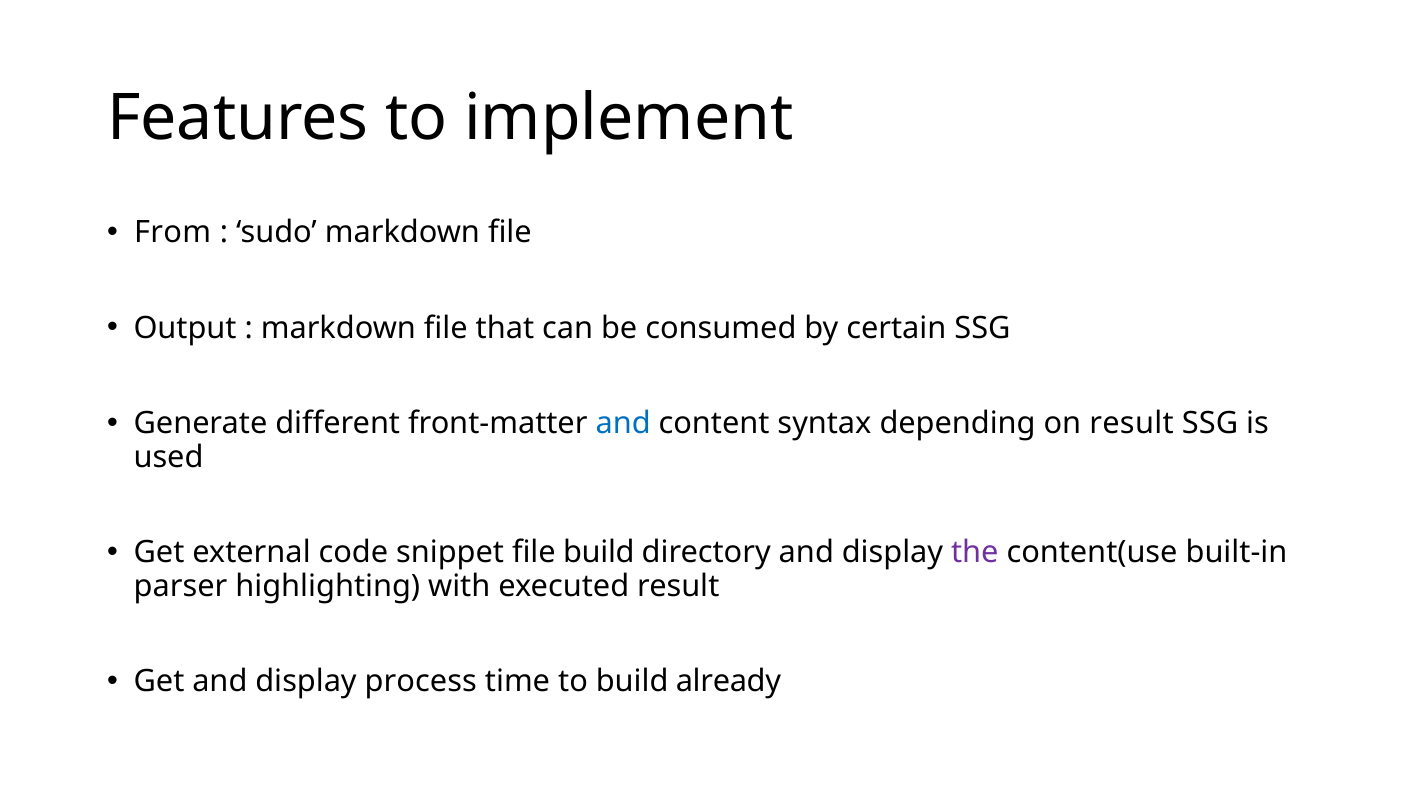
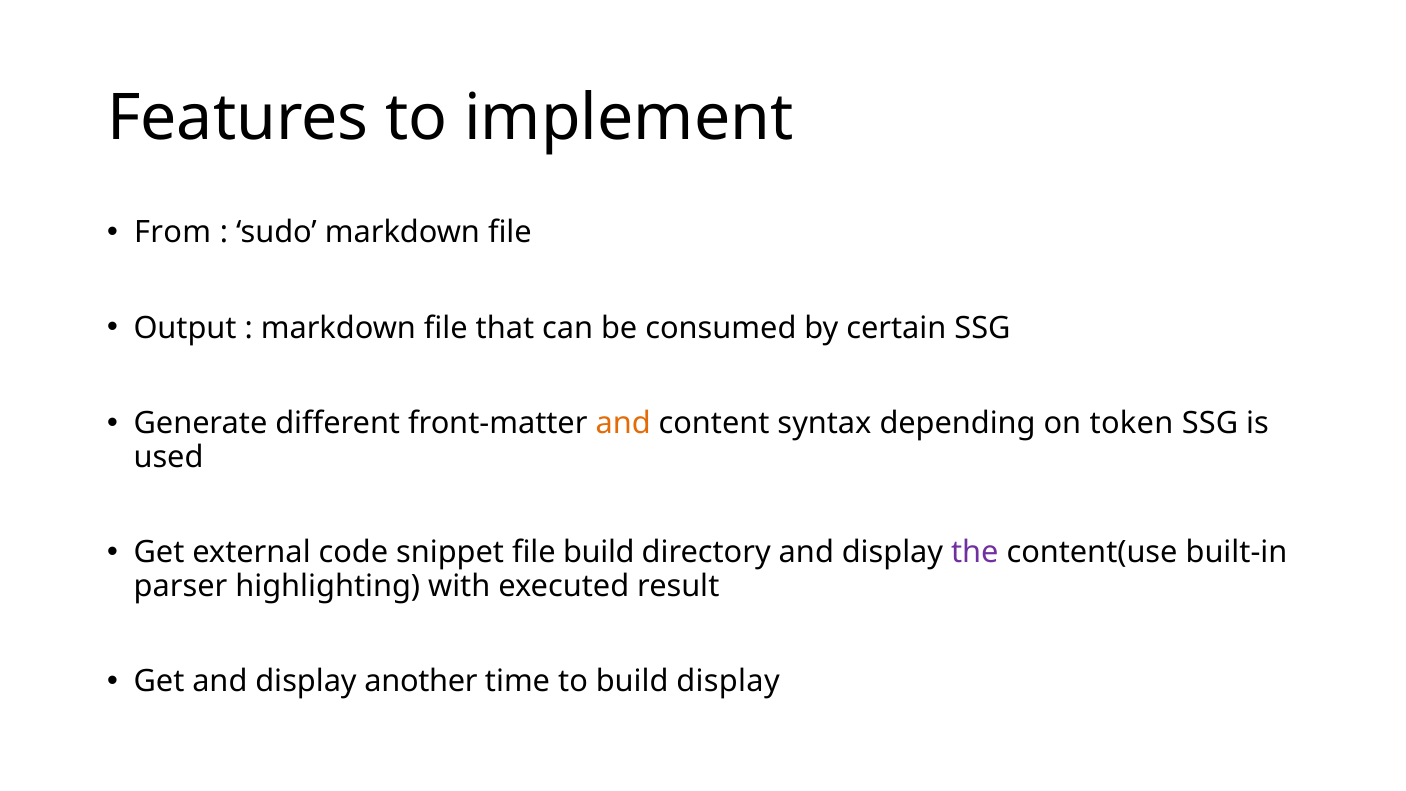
and at (623, 424) colour: blue -> orange
on result: result -> token
process: process -> another
build already: already -> display
